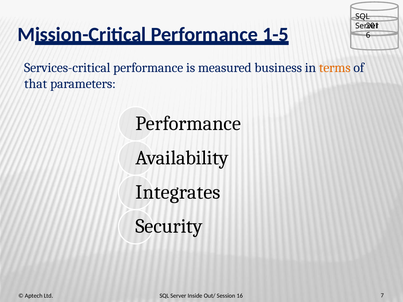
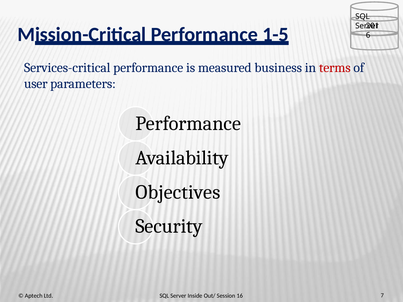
terms colour: orange -> red
that: that -> user
Integrates: Integrates -> Objectives
